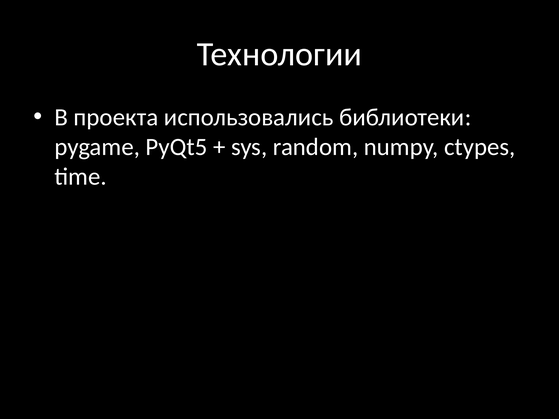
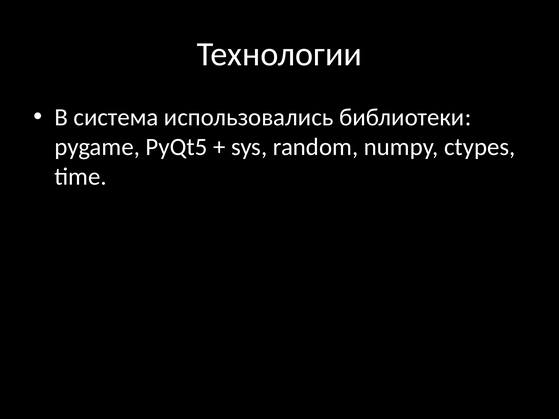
проекта: проекта -> система
